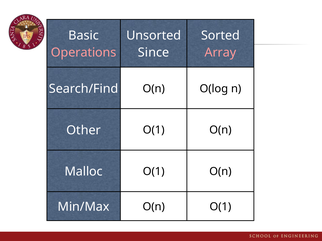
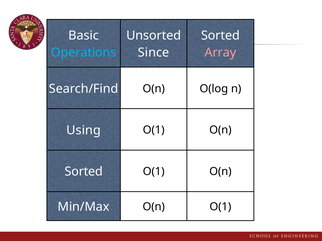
Operations colour: pink -> light blue
Other: Other -> Using
Malloc at (84, 172): Malloc -> Sorted
